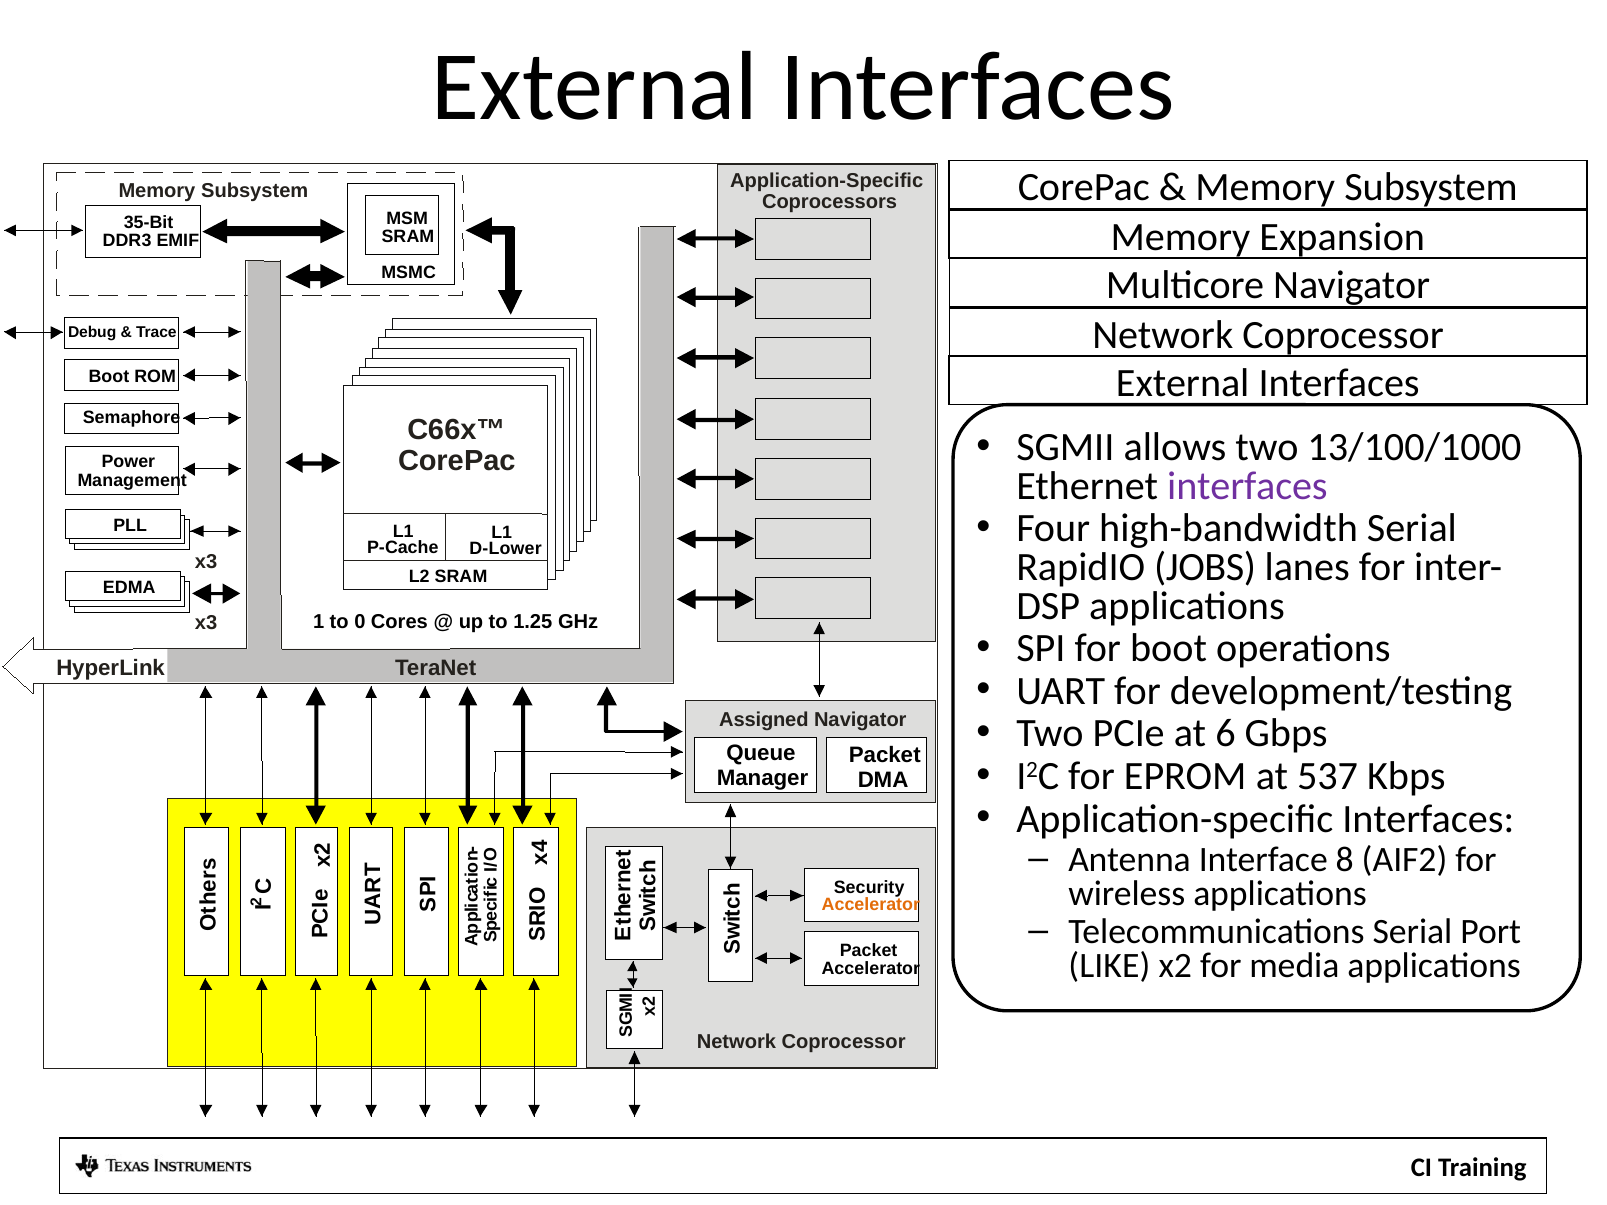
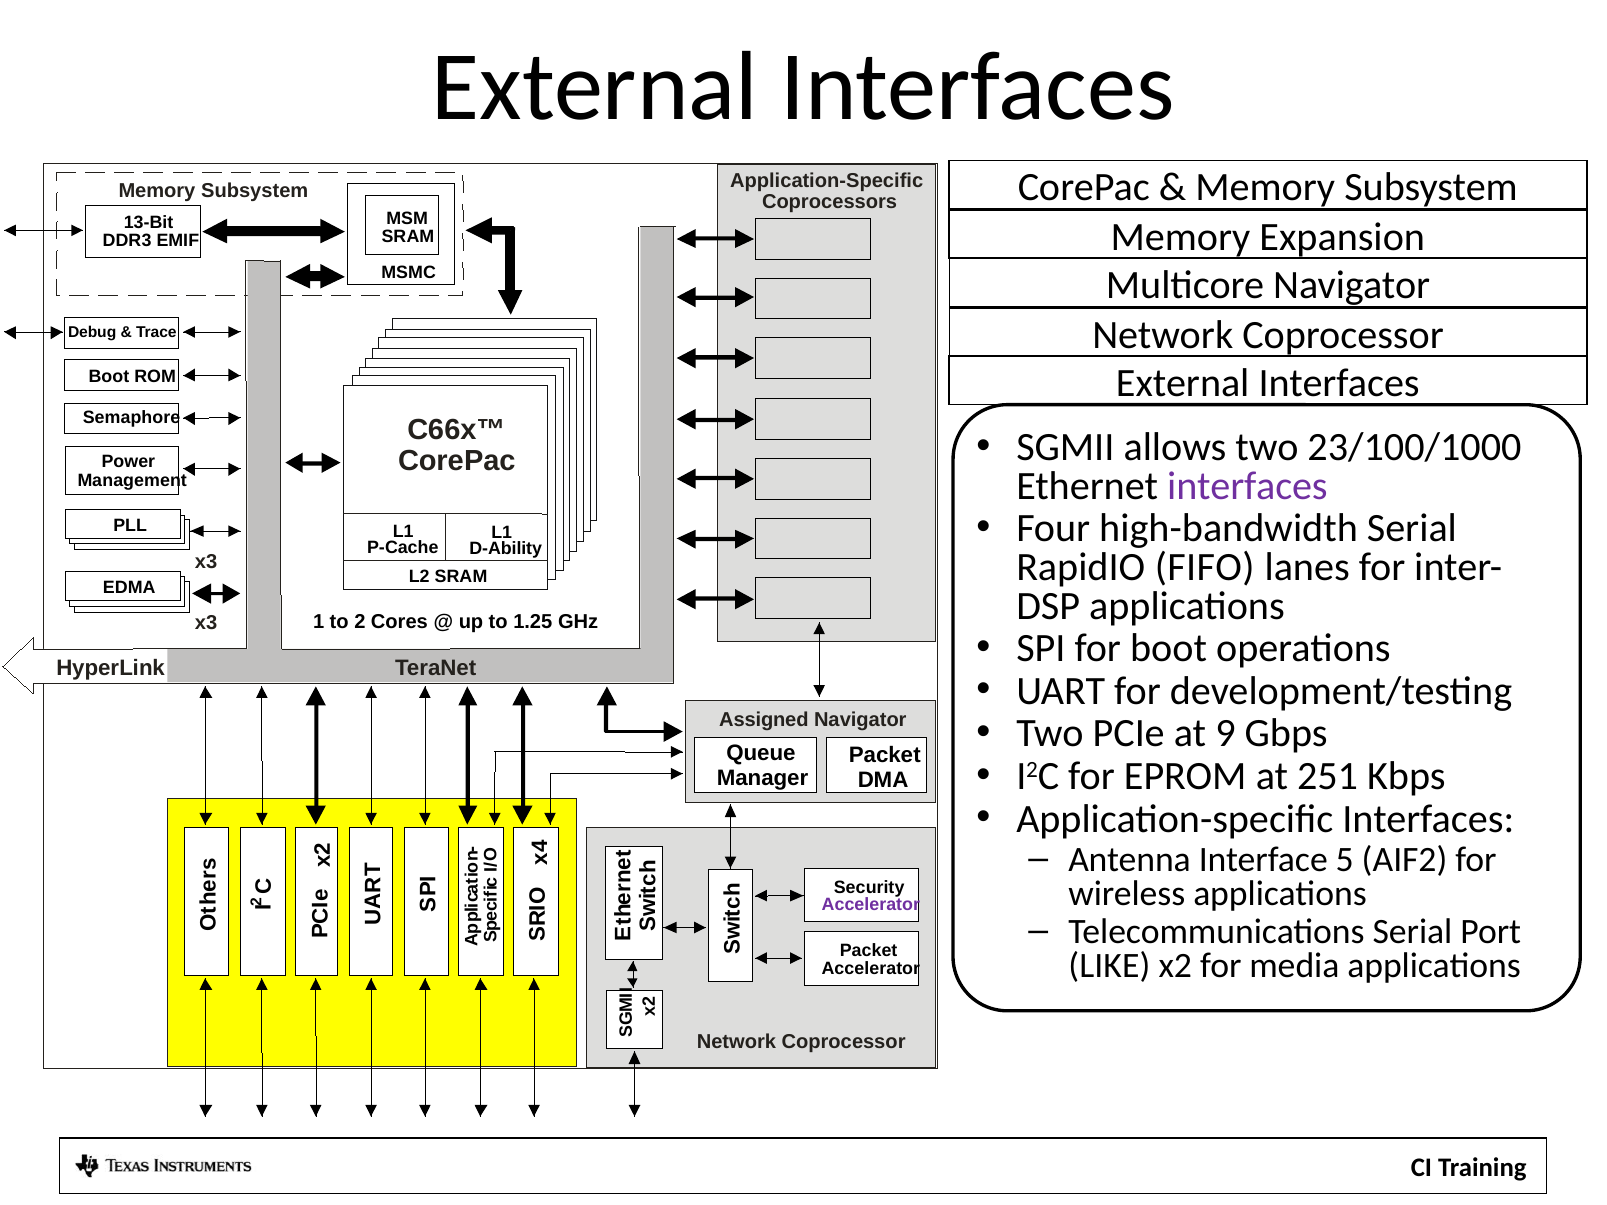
35-Bit: 35-Bit -> 13-Bit
13/100/1000: 13/100/1000 -> 23/100/1000
D-Lower: D-Lower -> D-Ability
JOBS: JOBS -> FIFO
to 0: 0 -> 2
6: 6 -> 9
537: 537 -> 251
8: 8 -> 5
Accelerator at (871, 905) colour: orange -> purple
